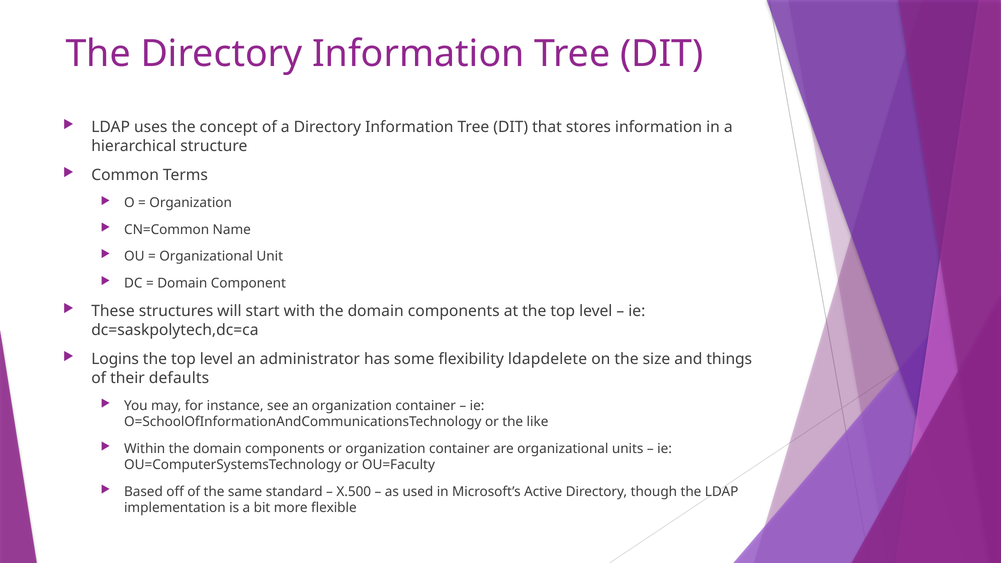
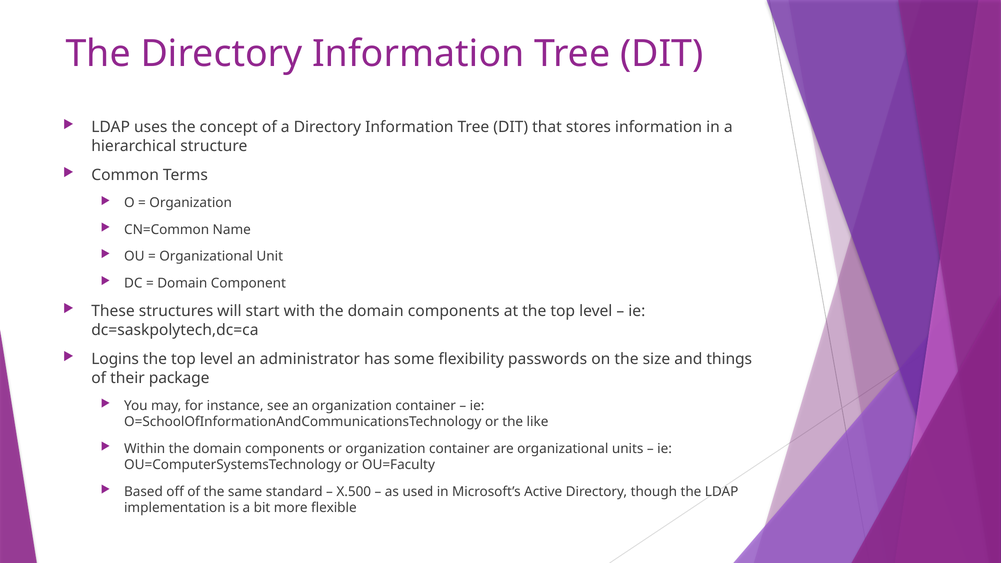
ldapdelete: ldapdelete -> passwords
defaults: defaults -> package
